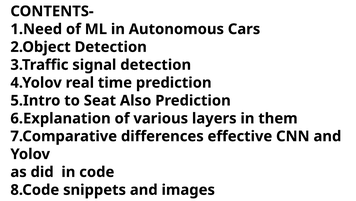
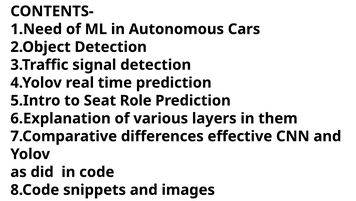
Also: Also -> Role
